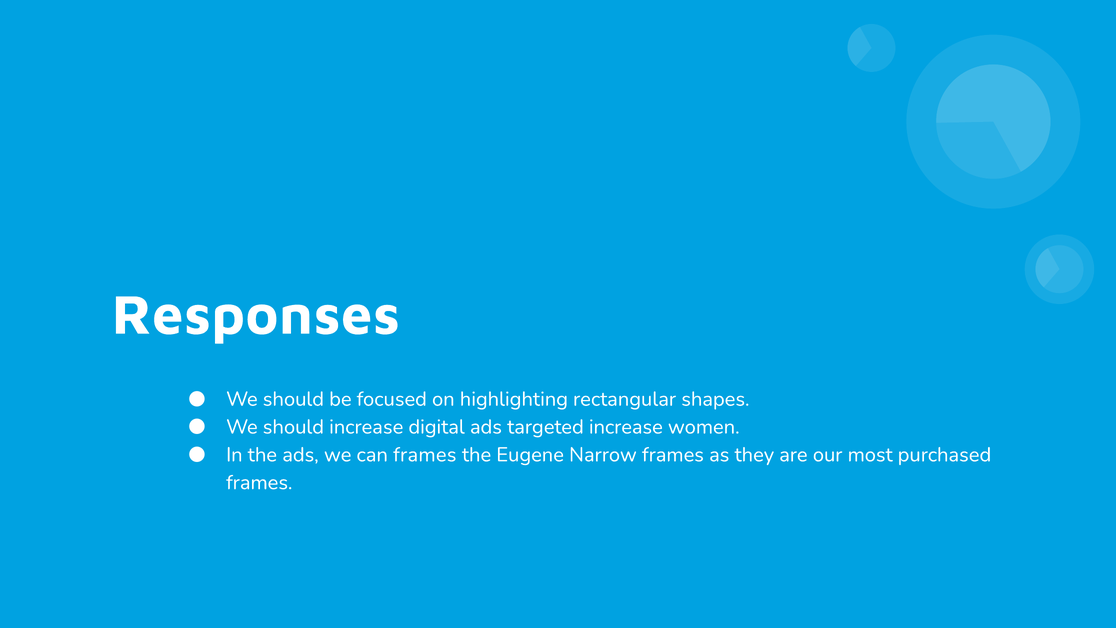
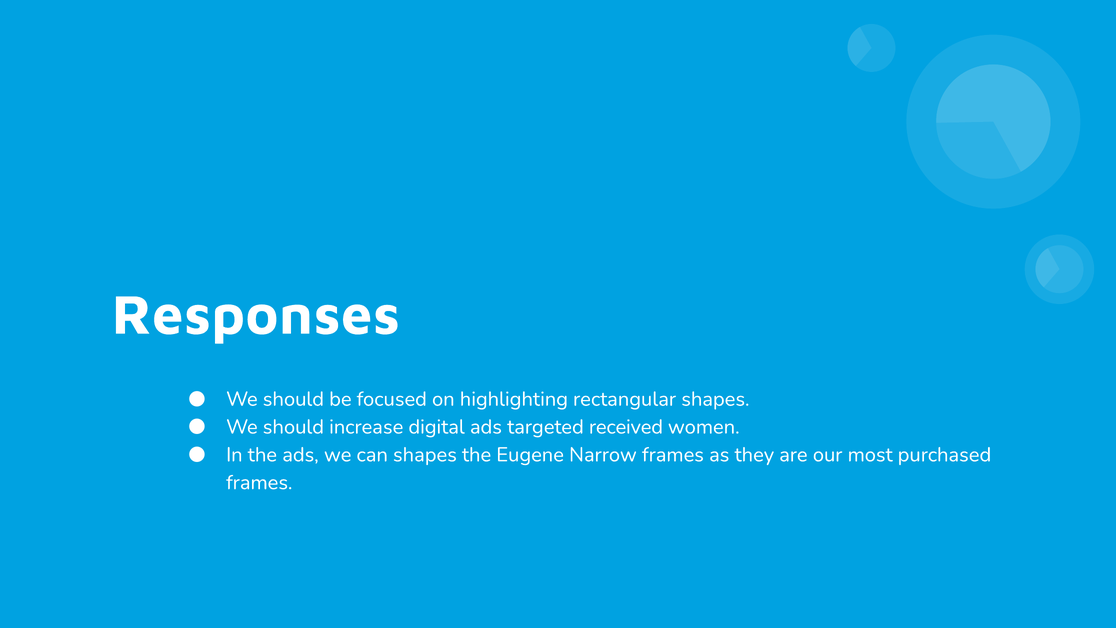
targeted increase: increase -> received
can frames: frames -> shapes
